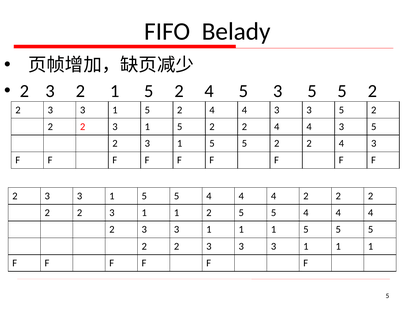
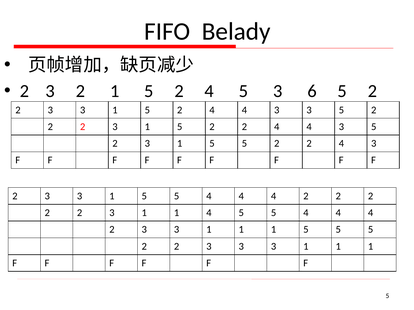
5 3 5: 5 -> 6
1 2: 2 -> 4
